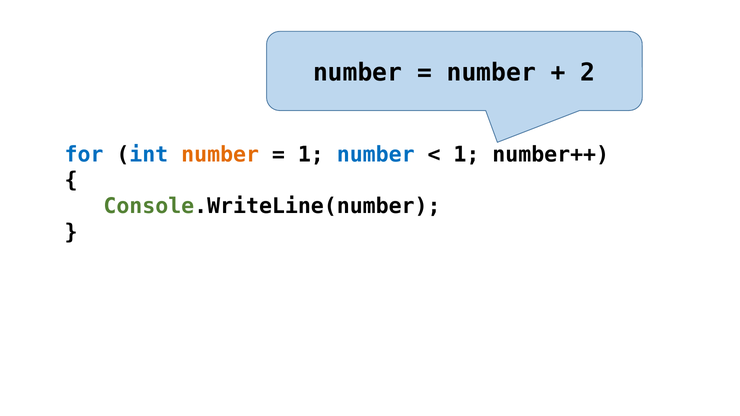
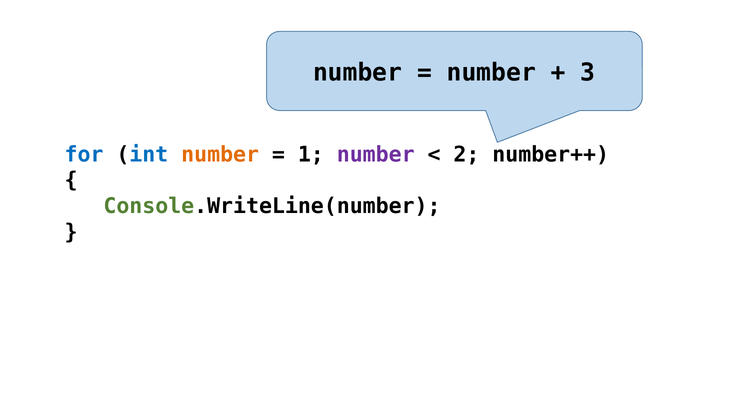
2: 2 -> 3
number at (376, 155) colour: blue -> purple
1 at (466, 155): 1 -> 2
